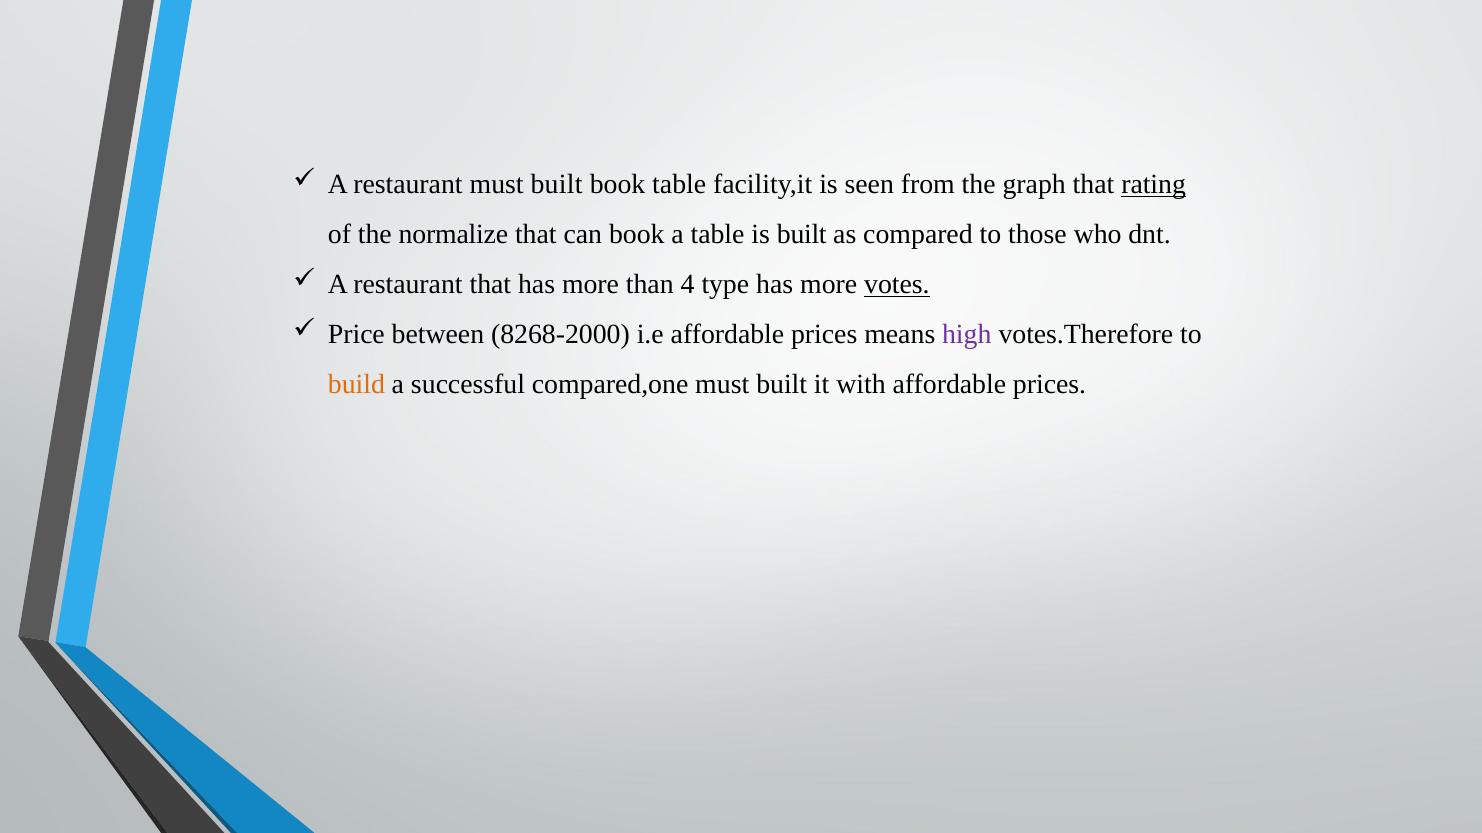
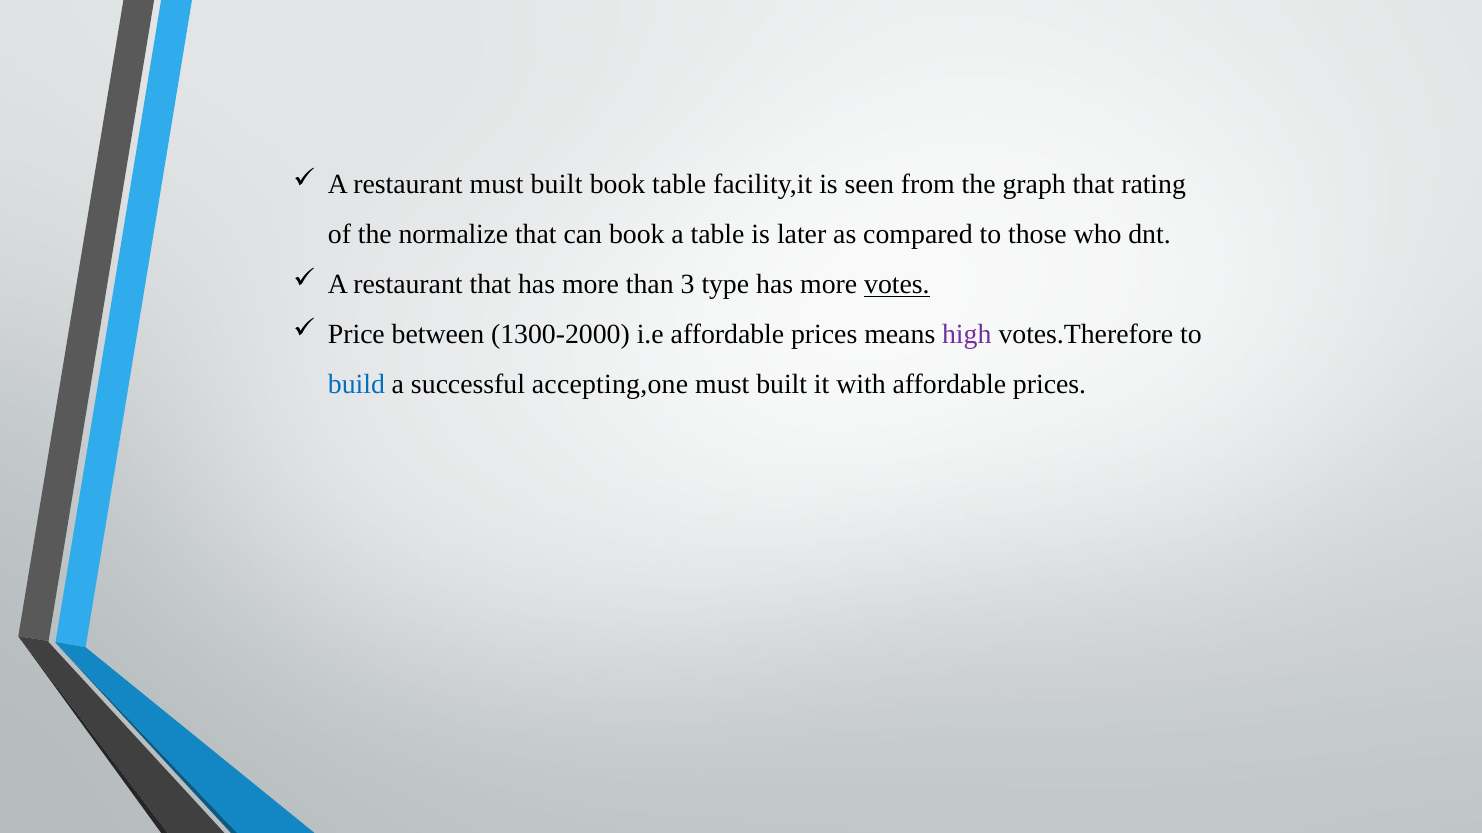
rating underline: present -> none
is built: built -> later
4: 4 -> 3
8268-2000: 8268-2000 -> 1300-2000
build colour: orange -> blue
compared,one: compared,one -> accepting,one
